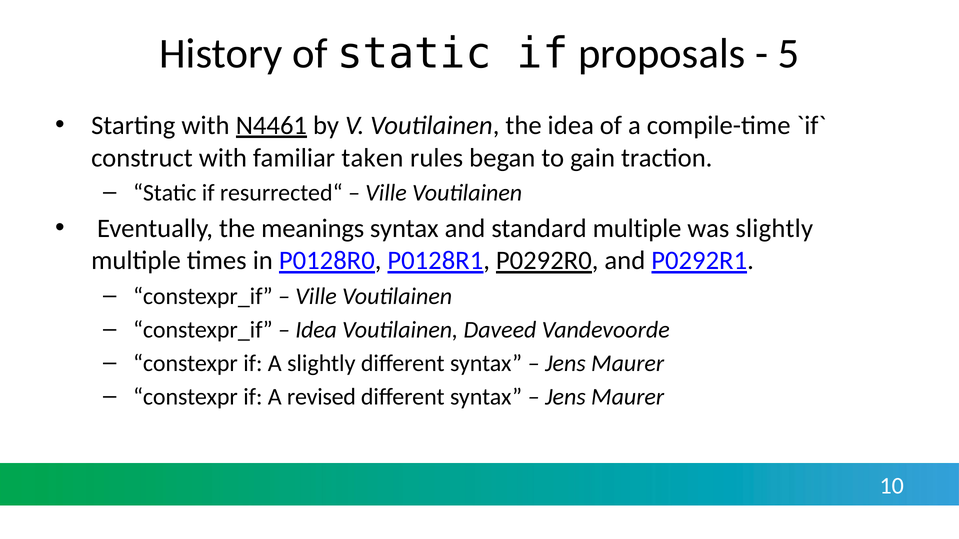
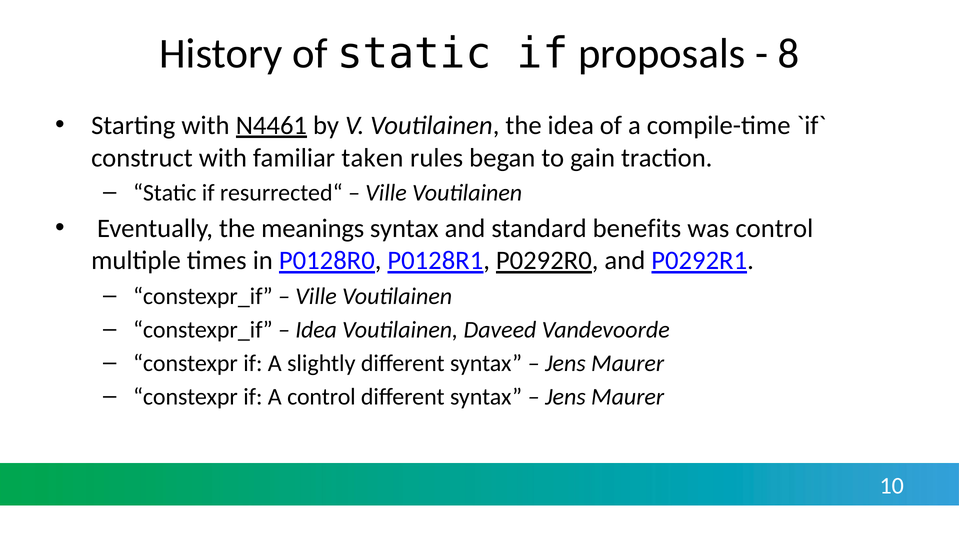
5: 5 -> 8
standard multiple: multiple -> benefits
was slightly: slightly -> control
A revised: revised -> control
